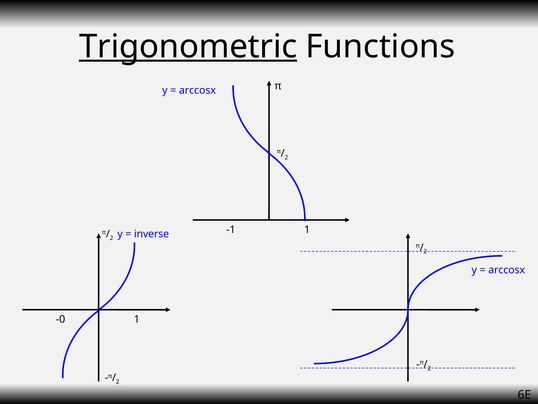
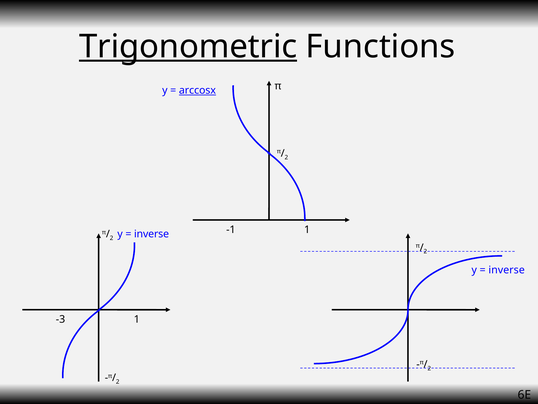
arccosx at (197, 90) underline: none -> present
arccosx at (507, 270): arccosx -> inverse
-0: -0 -> -3
